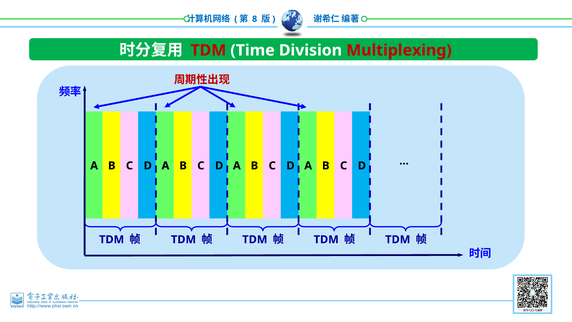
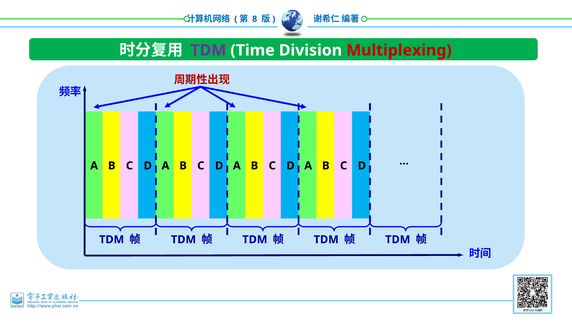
TDM at (208, 50) colour: red -> purple
